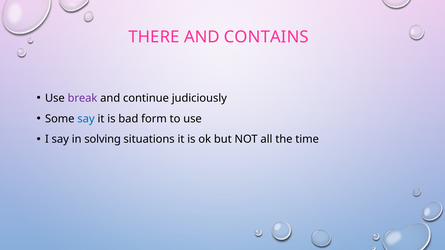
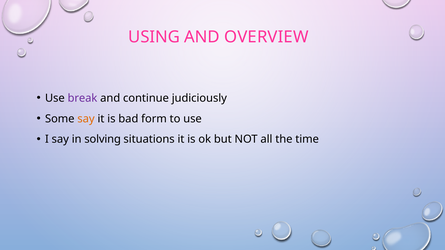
THERE: THERE -> USING
CONTAINS: CONTAINS -> OVERVIEW
say at (86, 119) colour: blue -> orange
